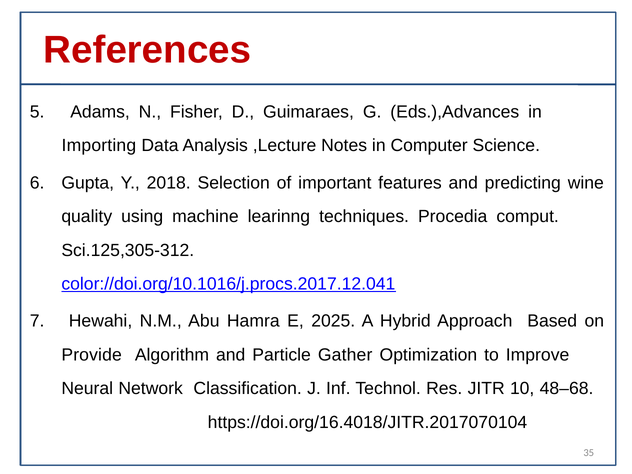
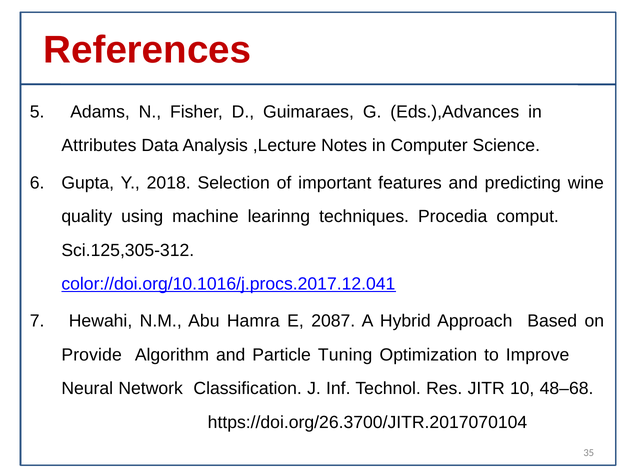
Importing: Importing -> Attributes
2025: 2025 -> 2087
Gather: Gather -> Tuning
https://doi.org/16.4018/JITR.2017070104: https://doi.org/16.4018/JITR.2017070104 -> https://doi.org/26.3700/JITR.2017070104
